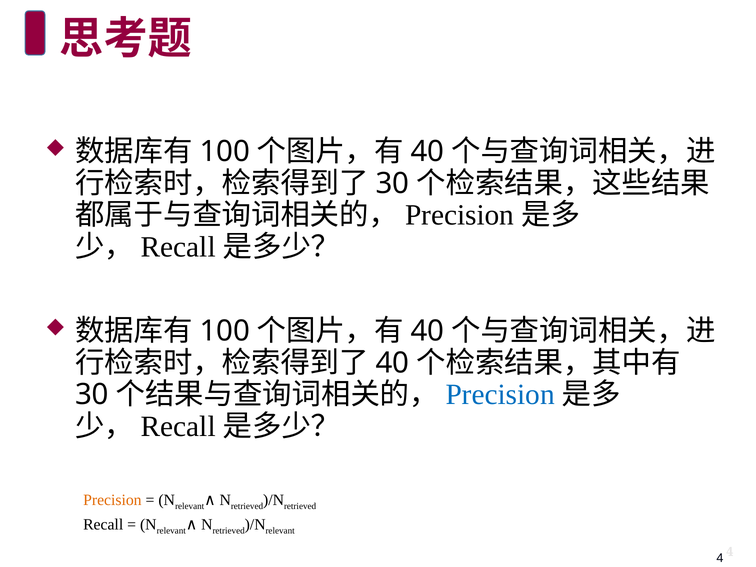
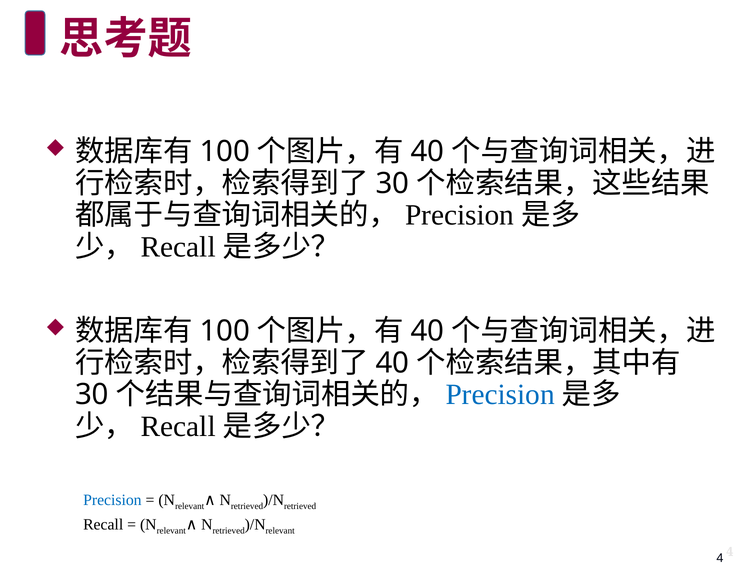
Precision at (112, 500) colour: orange -> blue
